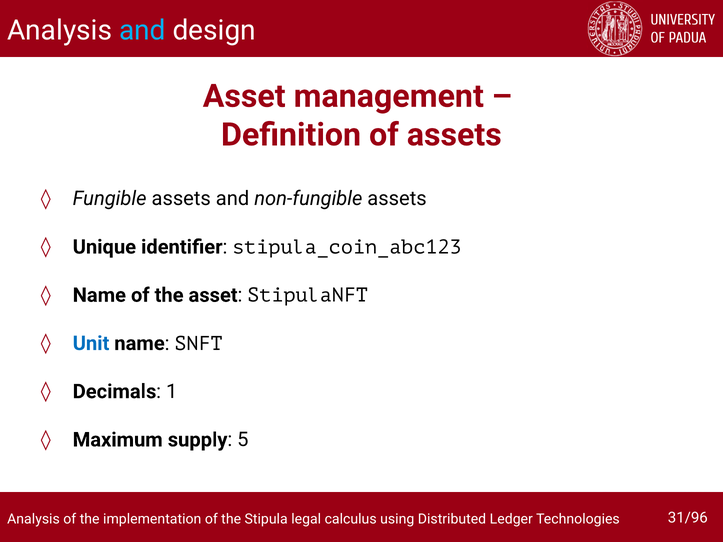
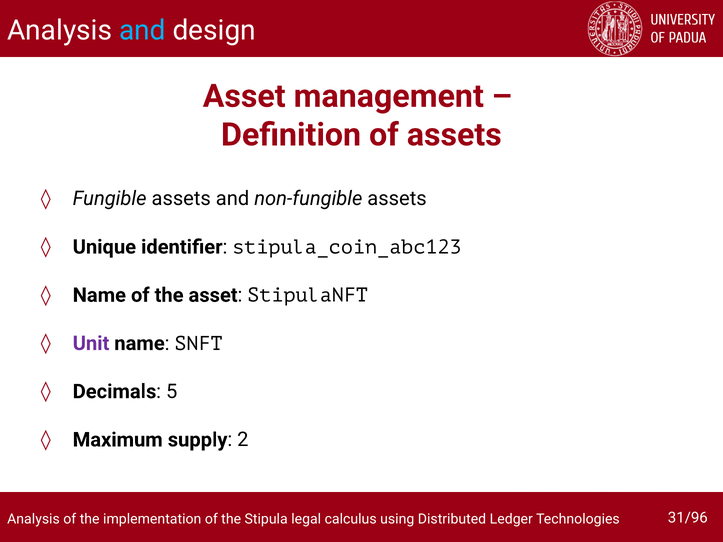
Unit colour: blue -> purple
1: 1 -> 5
5: 5 -> 2
